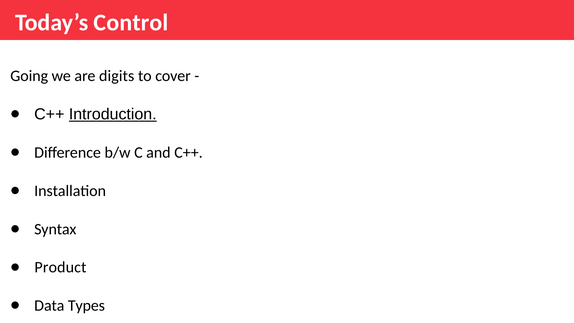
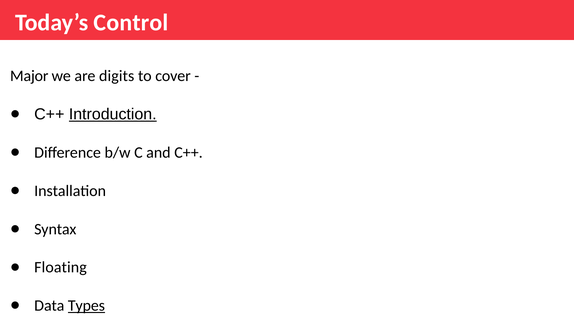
Going: Going -> Major
Product: Product -> Floating
Types underline: none -> present
